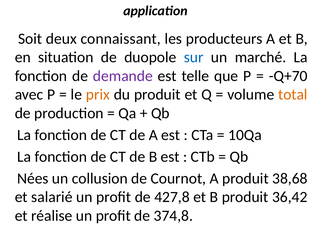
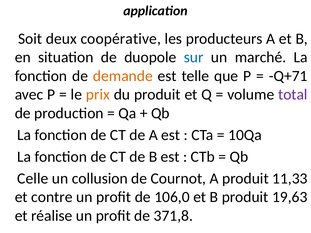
connaissant: connaissant -> coopérative
demande colour: purple -> orange
Q+70: Q+70 -> Q+71
total colour: orange -> purple
Nées: Nées -> Celle
38,68: 38,68 -> 11,33
salarié: salarié -> contre
427,8: 427,8 -> 106,0
36,42: 36,42 -> 19,63
374,8: 374,8 -> 371,8
